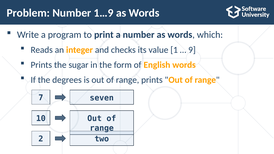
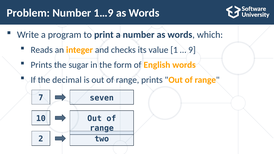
degrees: degrees -> decimal
